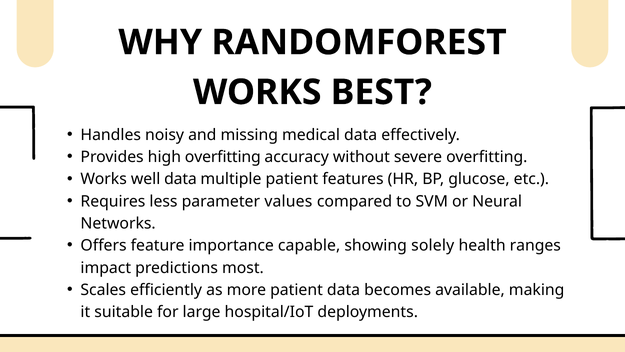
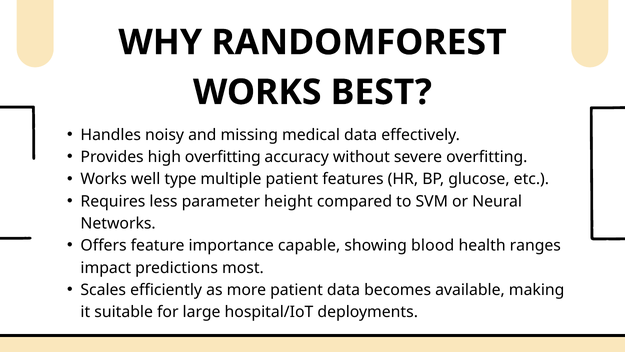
well data: data -> type
values: values -> height
solely: solely -> blood
